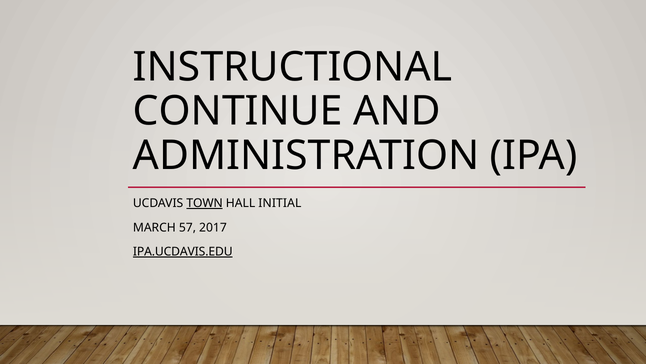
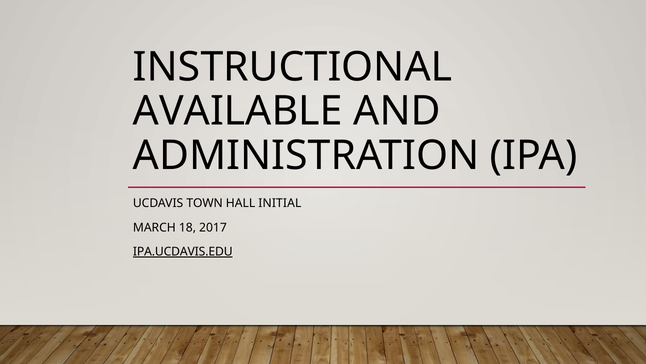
CONTINUE: CONTINUE -> AVAILABLE
TOWN underline: present -> none
57: 57 -> 18
